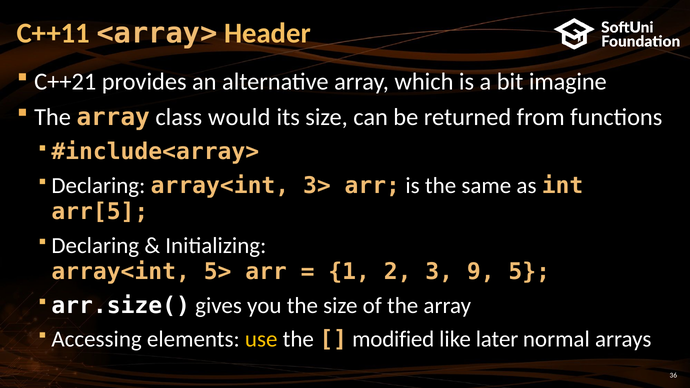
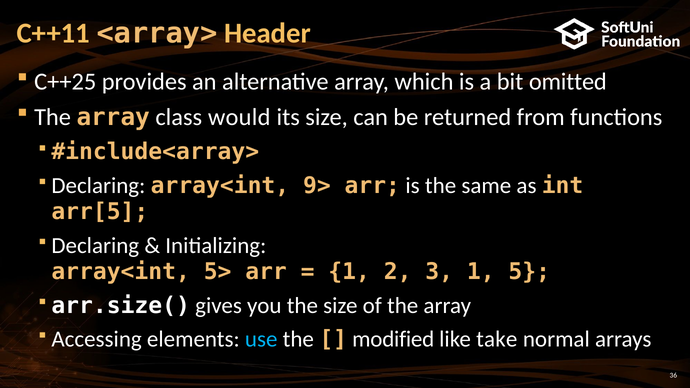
C++21: C++21 -> C++25
imagine: imagine -> omitted
3>: 3> -> 9>
3 9: 9 -> 1
use colour: yellow -> light blue
later: later -> take
